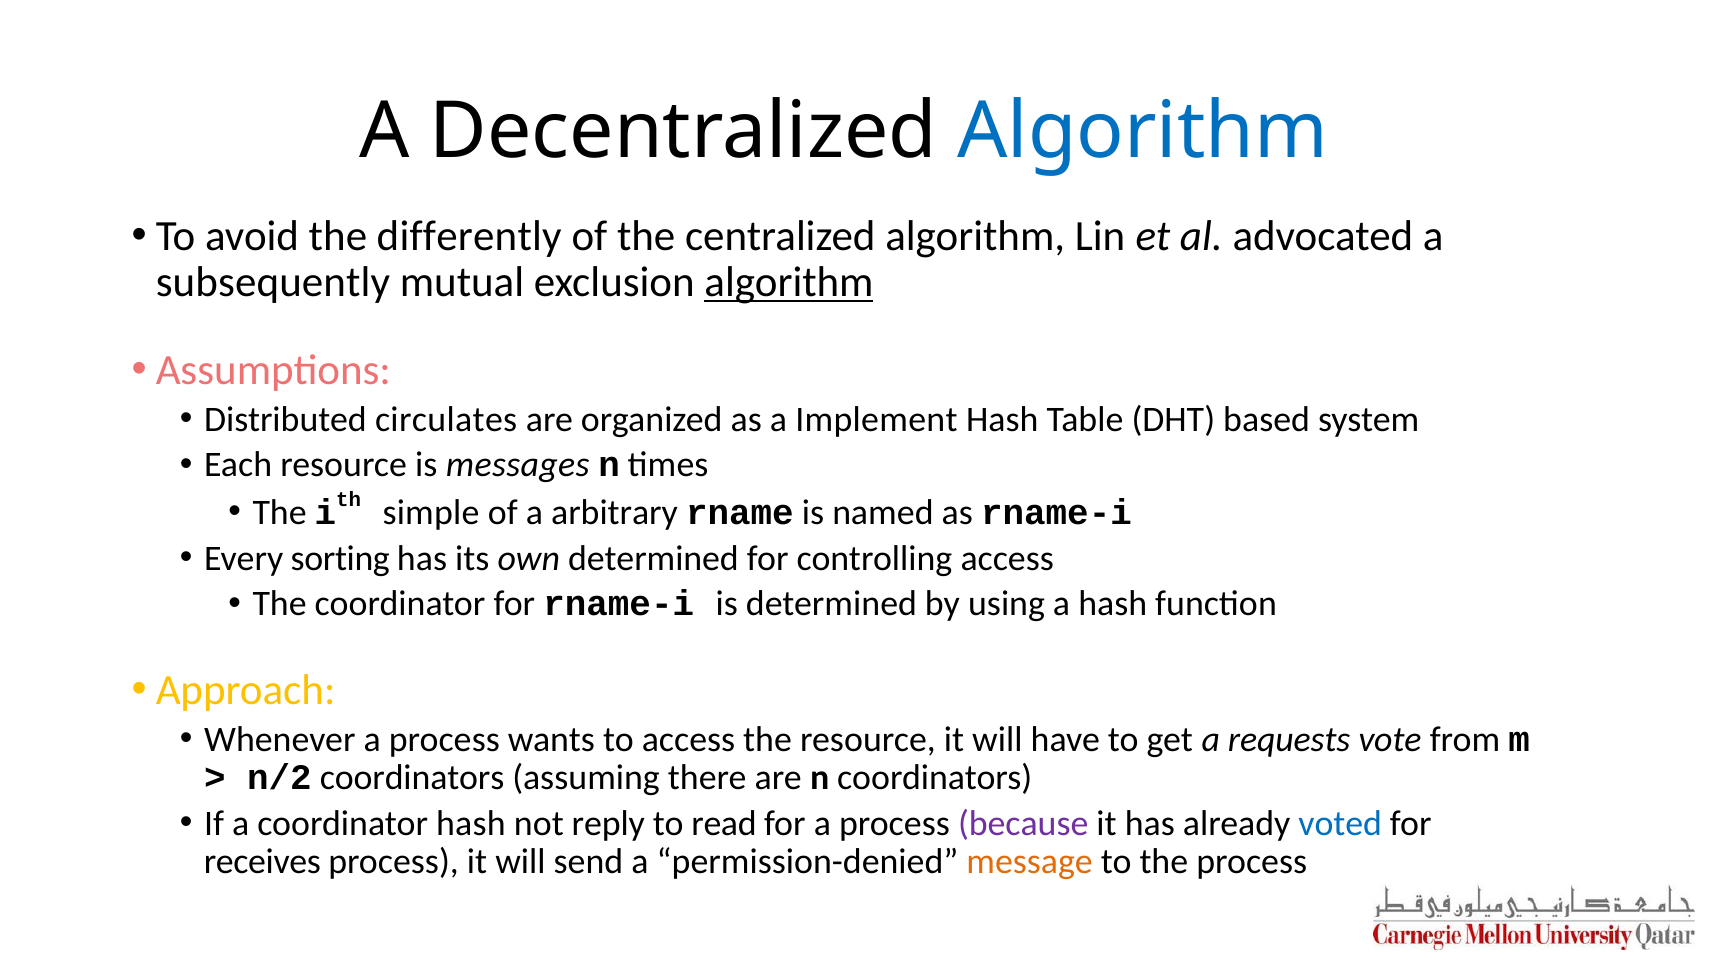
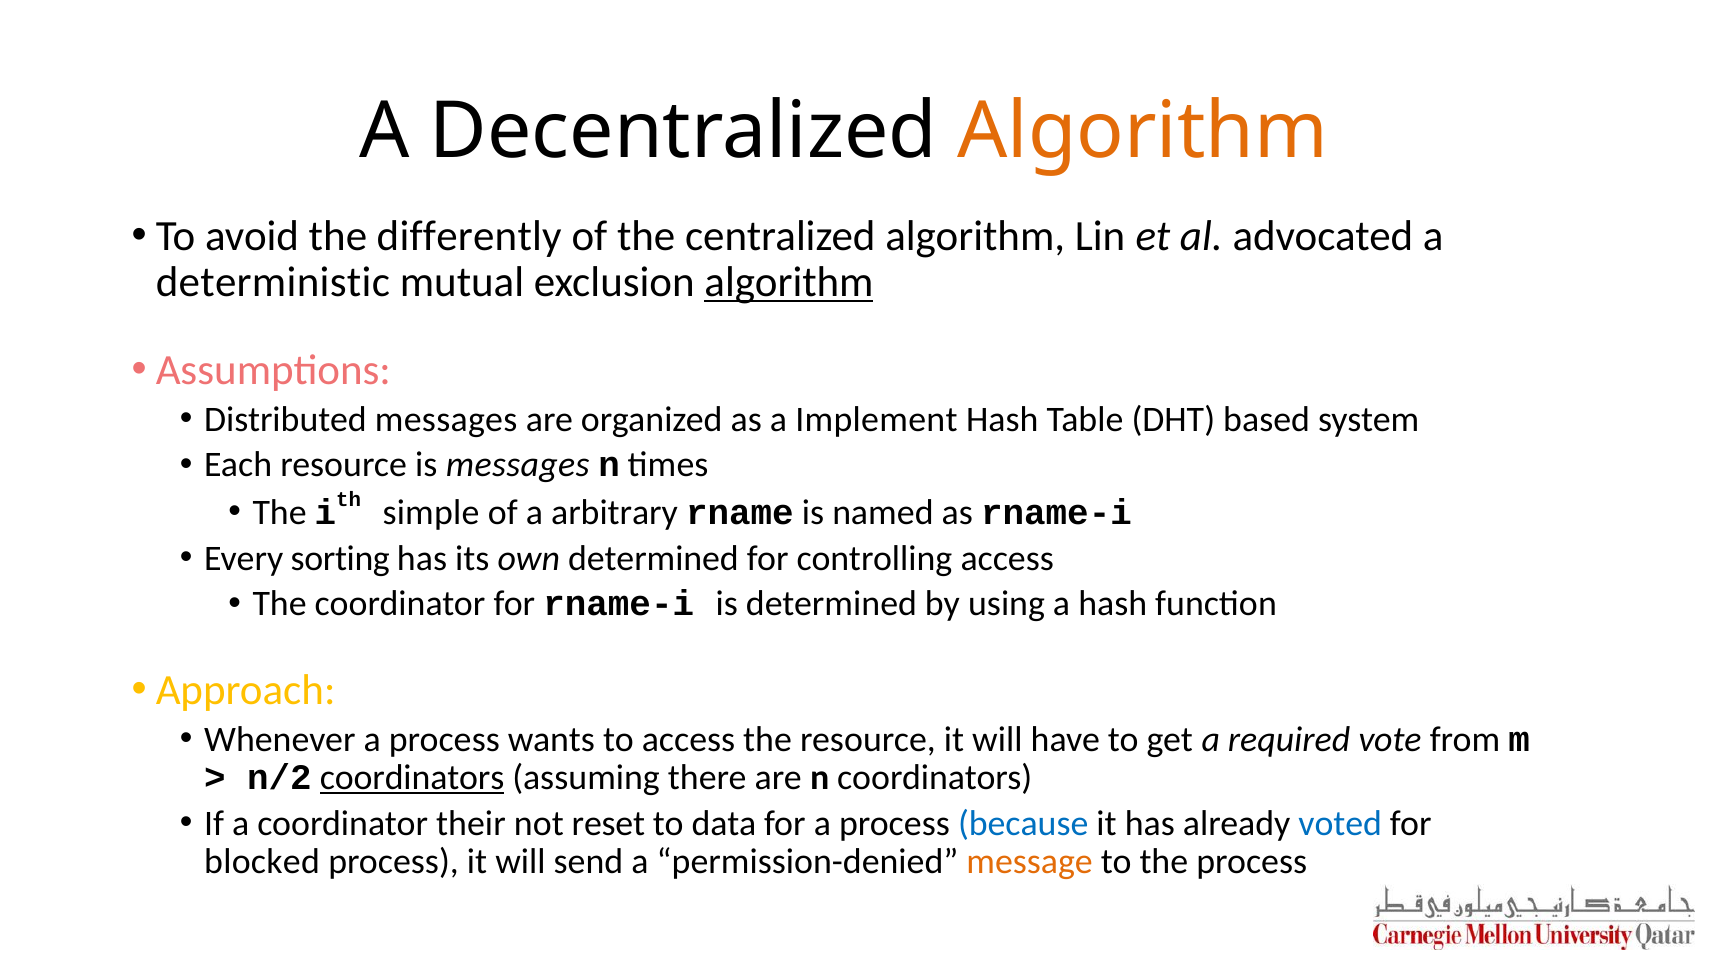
Algorithm at (1143, 132) colour: blue -> orange
subsequently: subsequently -> deterministic
Distributed circulates: circulates -> messages
requests: requests -> required
coordinators at (412, 777) underline: none -> present
coordinator hash: hash -> their
reply: reply -> reset
read: read -> data
because colour: purple -> blue
receives: receives -> blocked
